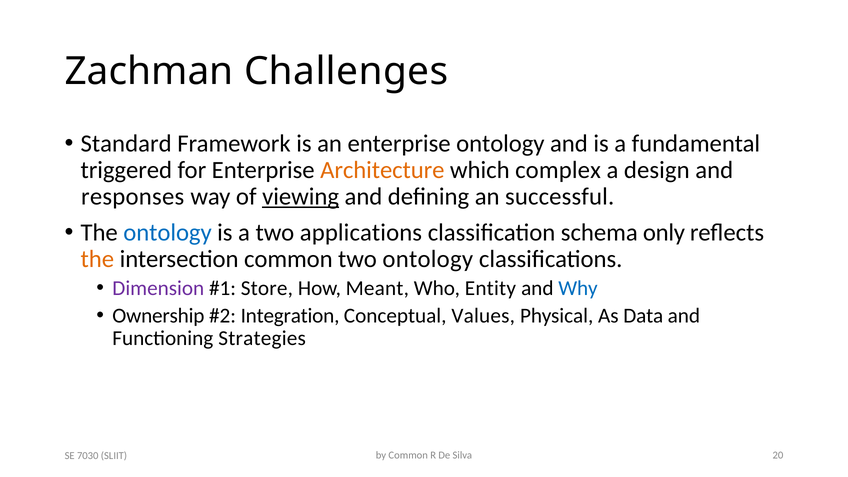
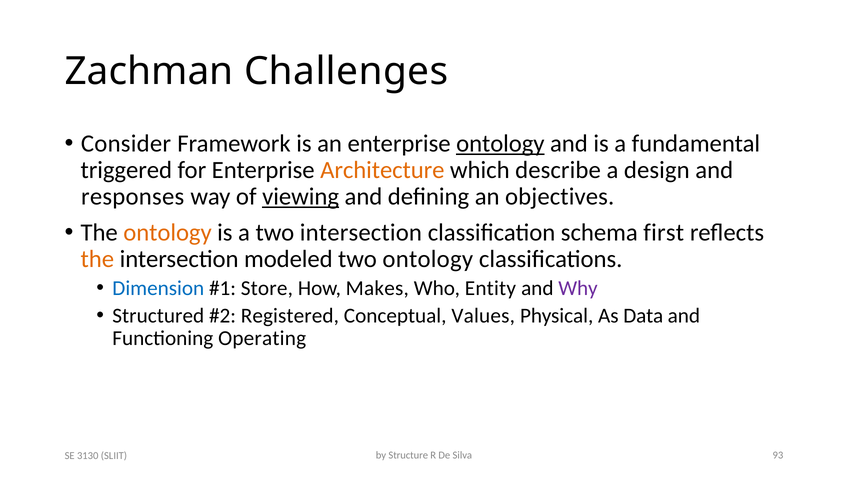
Standard: Standard -> Consider
ontology at (500, 143) underline: none -> present
complex: complex -> describe
successful: successful -> objectives
ontology at (168, 232) colour: blue -> orange
two applications: applications -> intersection
only: only -> first
intersection common: common -> modeled
Dimension colour: purple -> blue
Meant: Meant -> Makes
Why colour: blue -> purple
Ownership: Ownership -> Structured
Integration: Integration -> Registered
Strategies: Strategies -> Operating
by Common: Common -> Structure
20: 20 -> 93
7030: 7030 -> 3130
